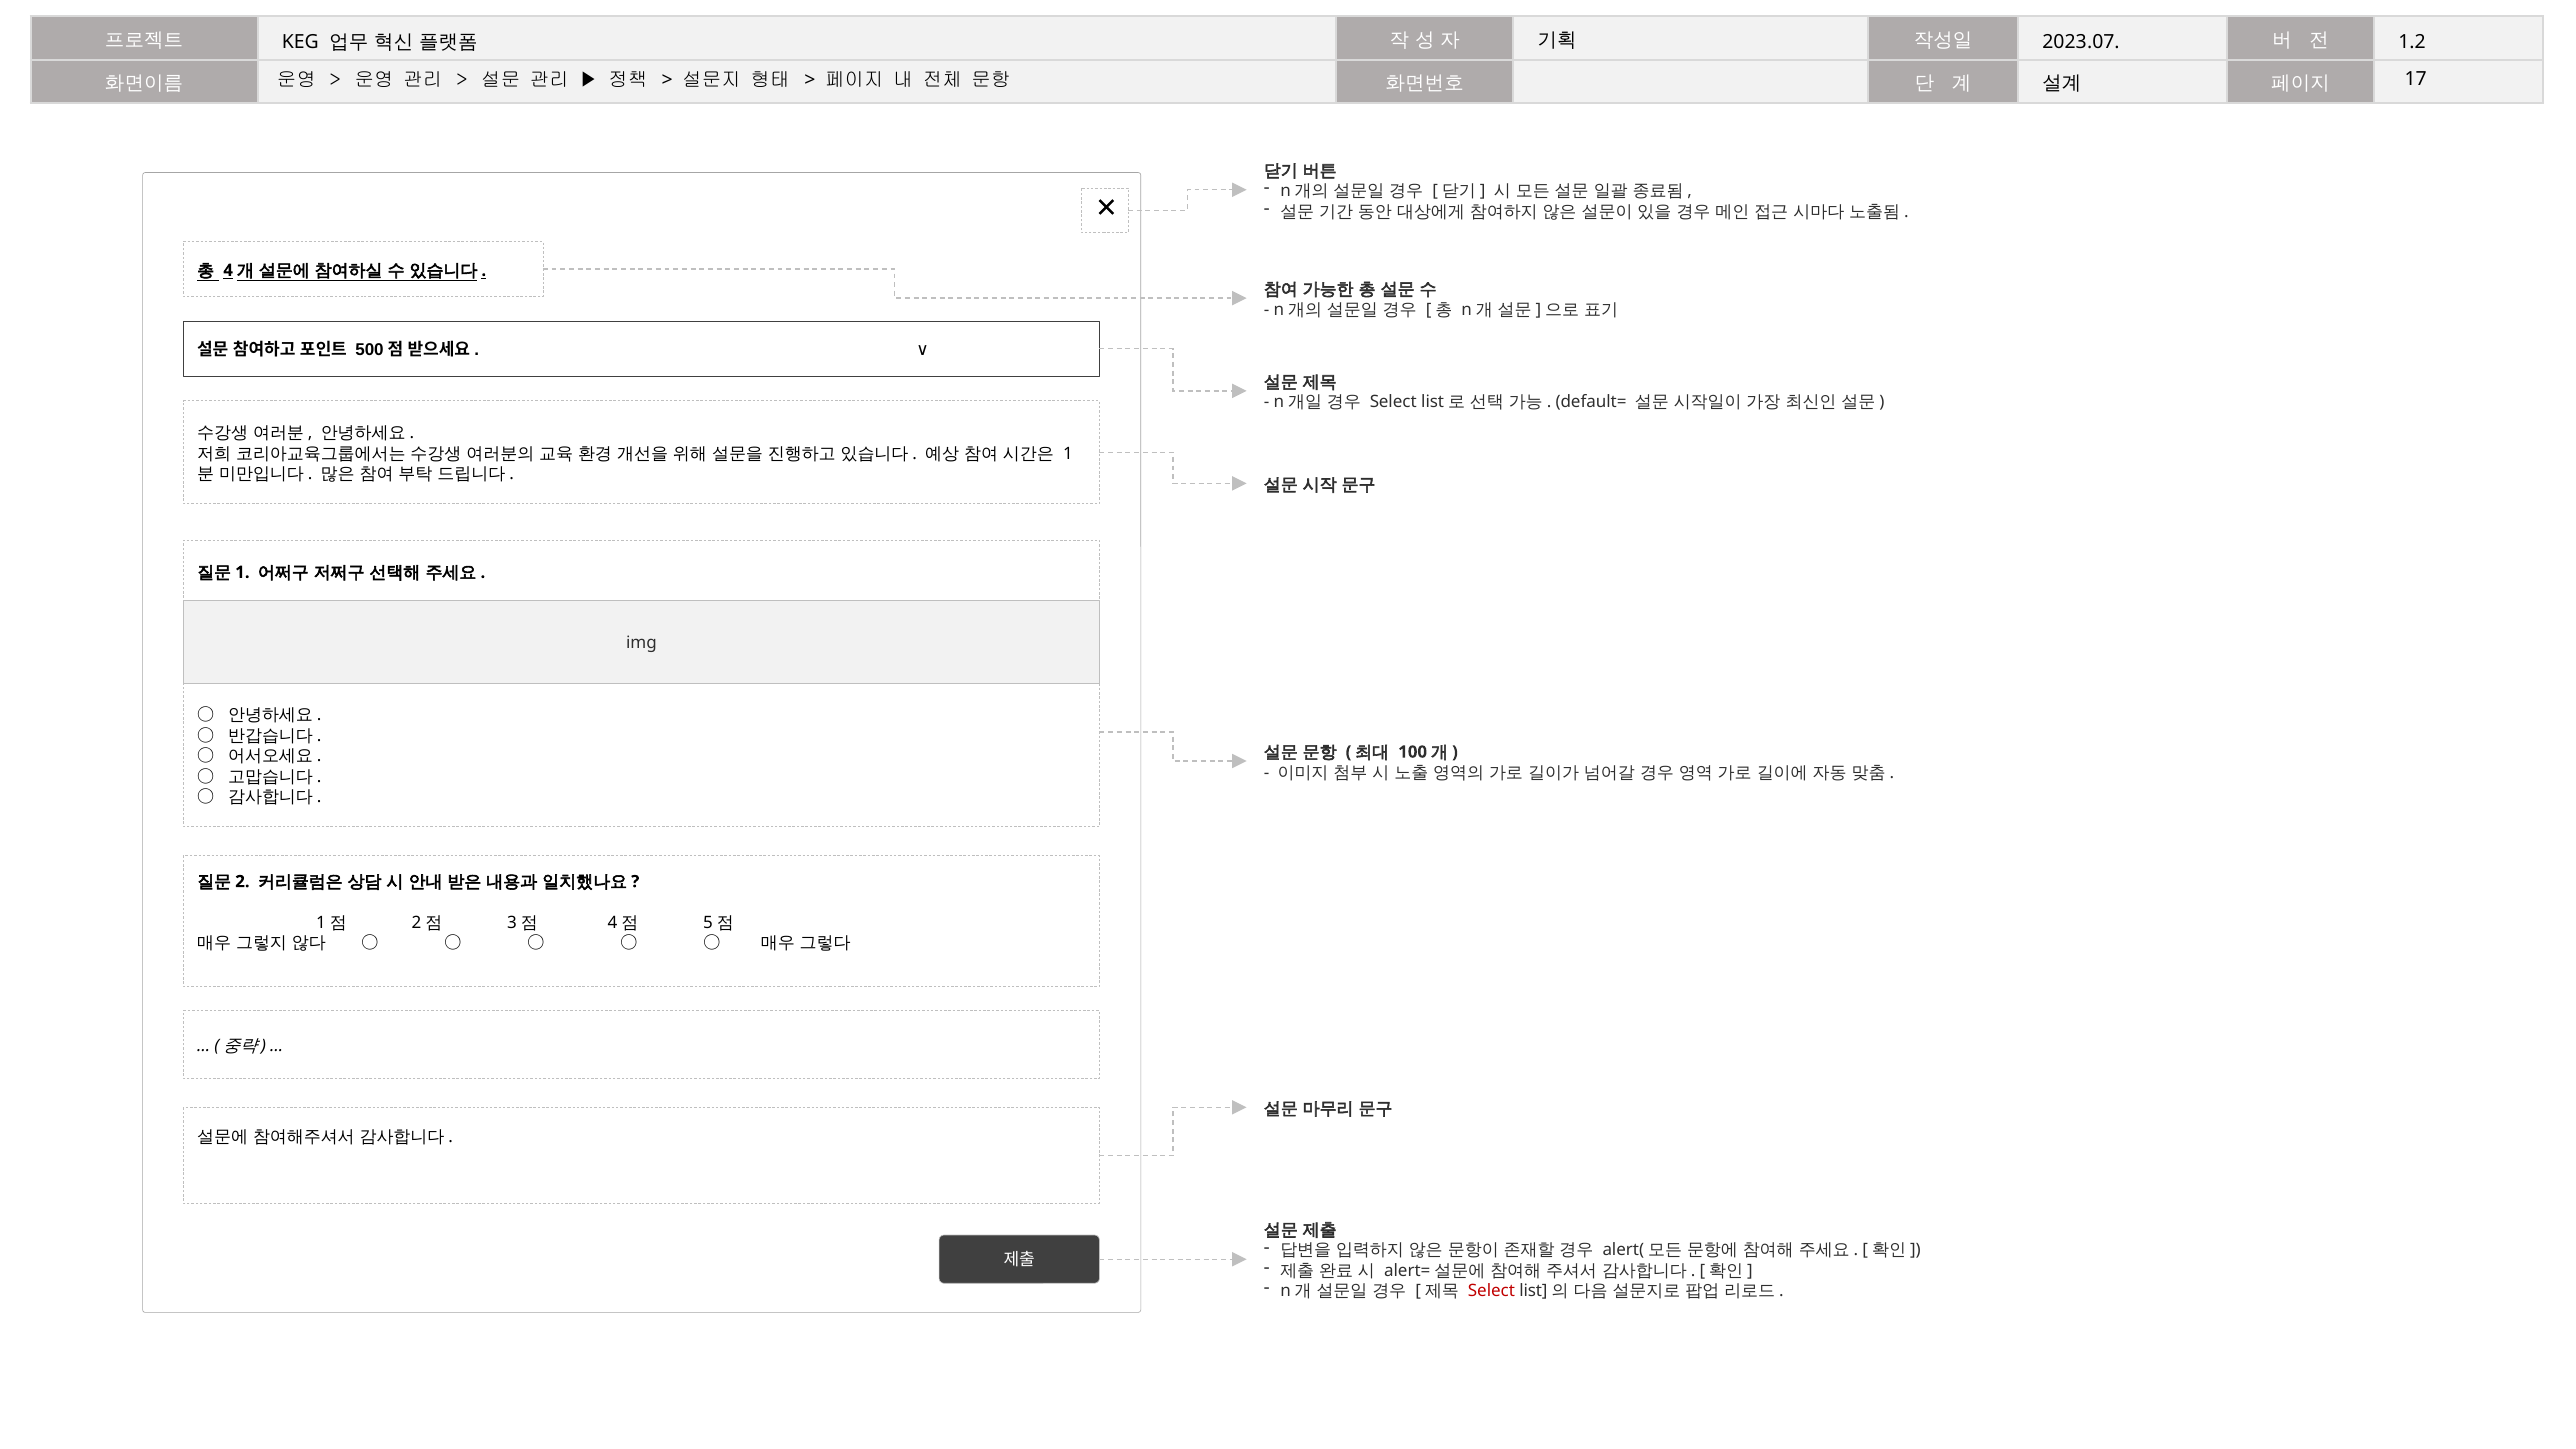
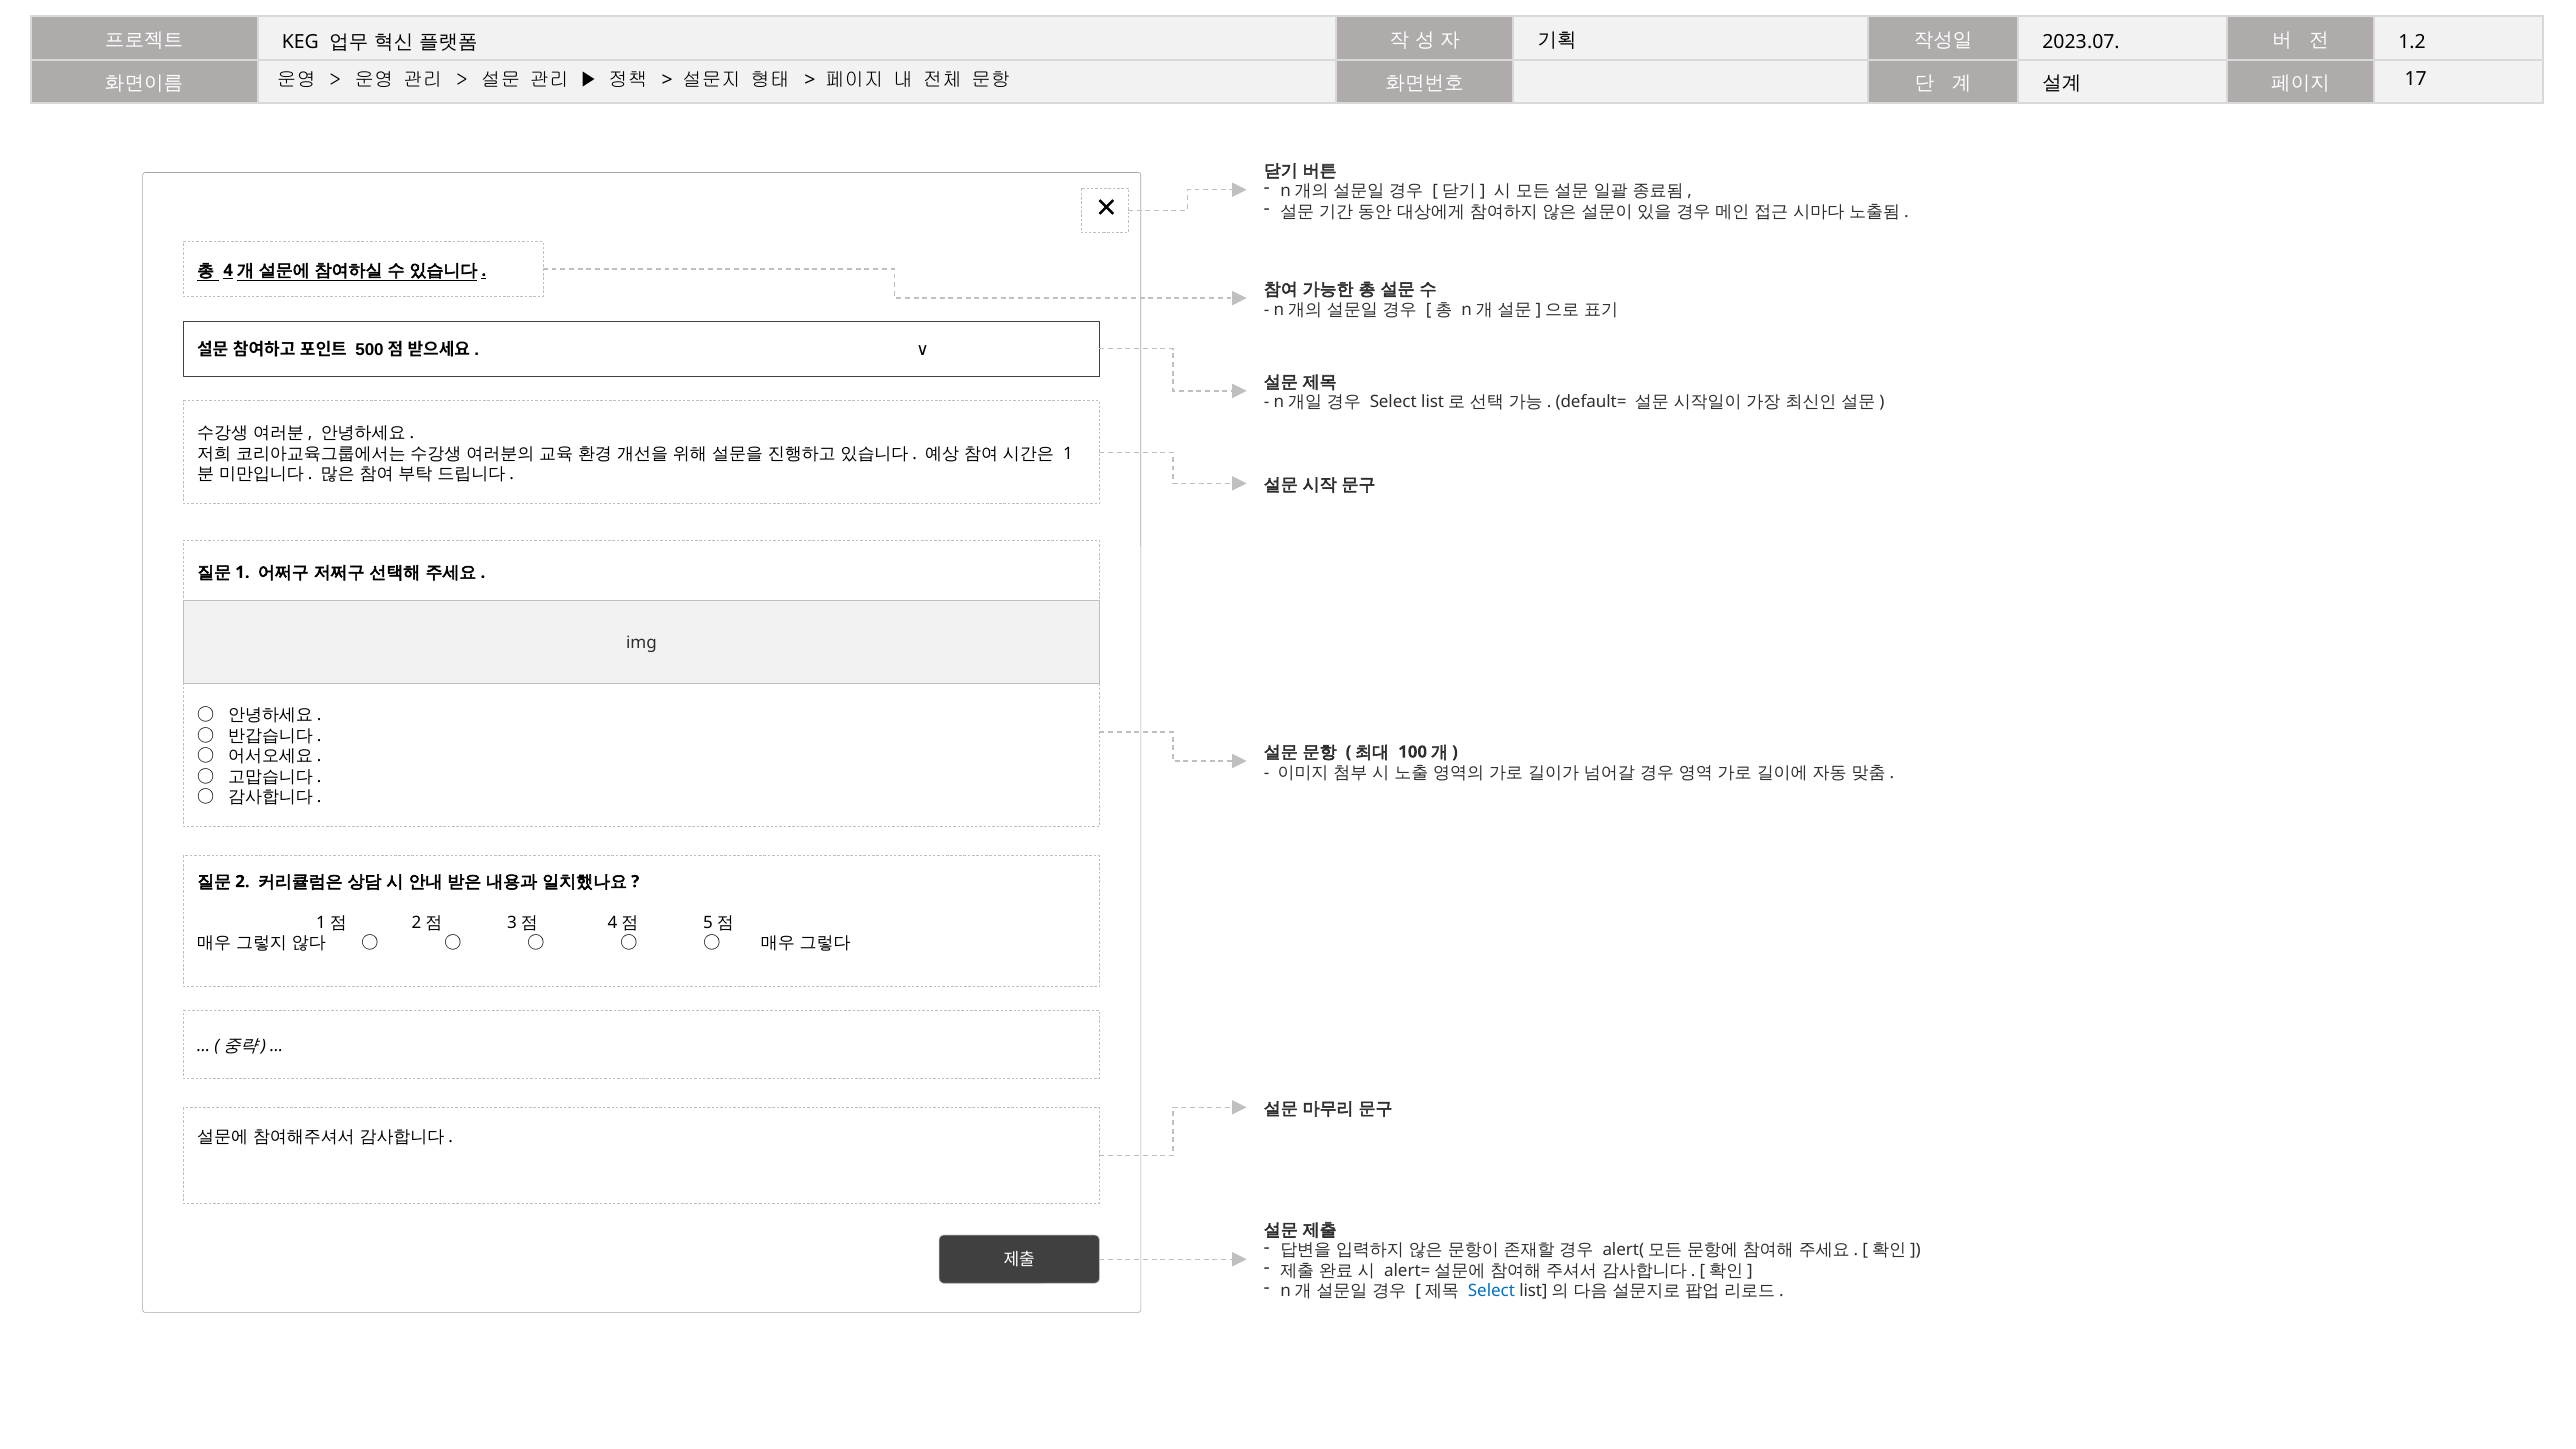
Select at (1491, 1291) colour: red -> blue
